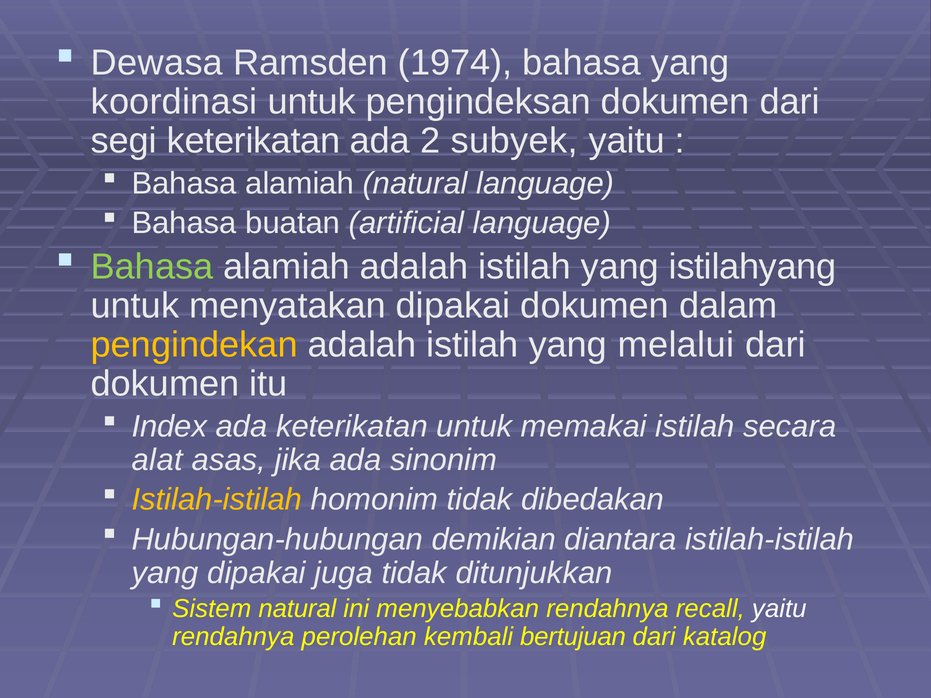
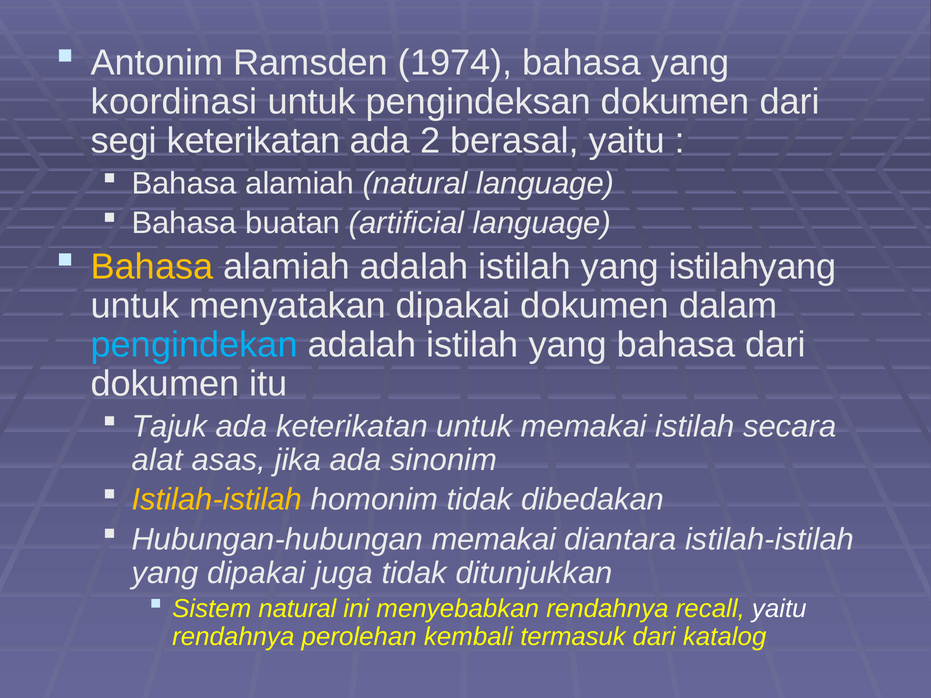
Dewasa: Dewasa -> Antonim
subyek: subyek -> berasal
Bahasa at (152, 267) colour: light green -> yellow
pengindekan colour: yellow -> light blue
yang melalui: melalui -> bahasa
Index: Index -> Tajuk
Hubungan-hubungan demikian: demikian -> memakai
bertujuan: bertujuan -> termasuk
